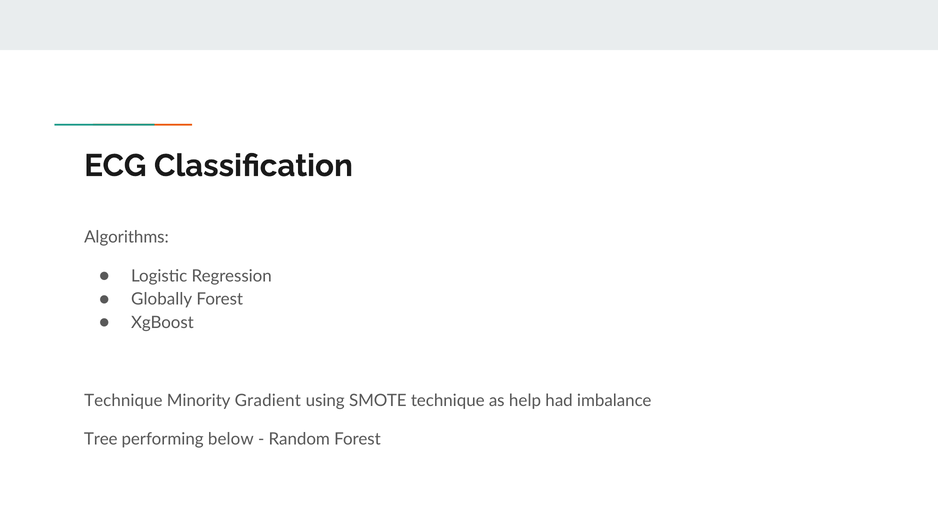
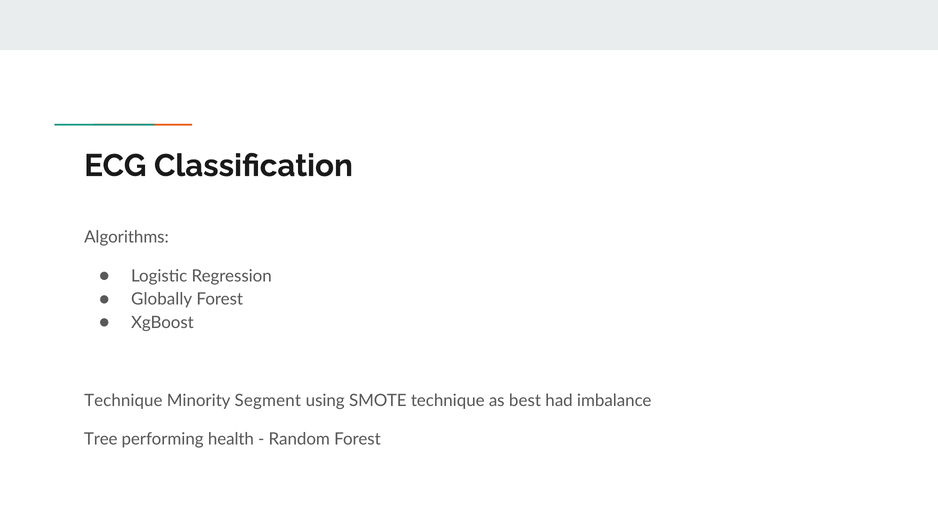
Gradient: Gradient -> Segment
help: help -> best
below: below -> health
